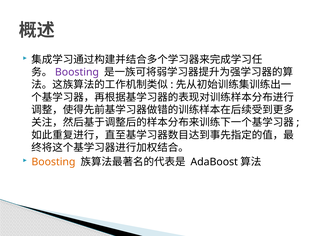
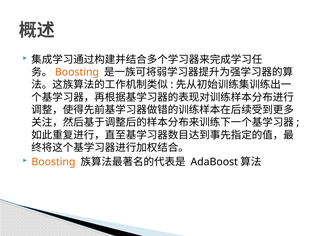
Boosting at (77, 72) colour: purple -> orange
